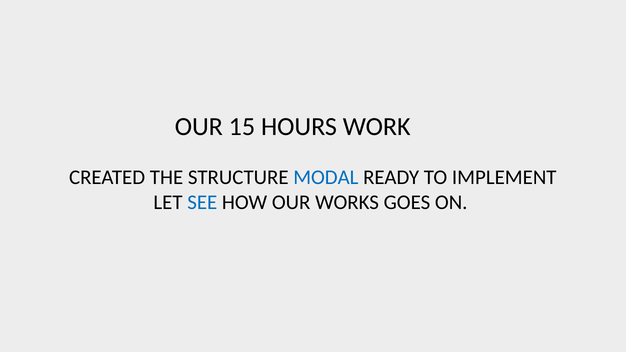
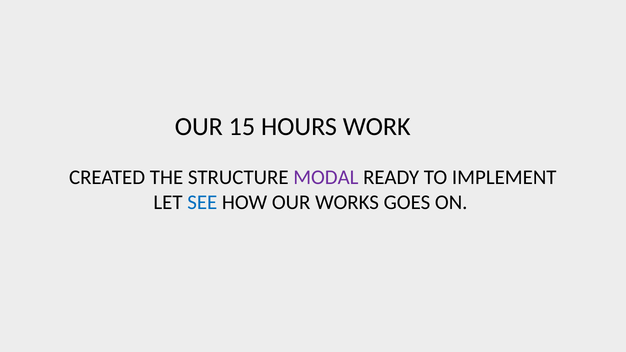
MODAL colour: blue -> purple
